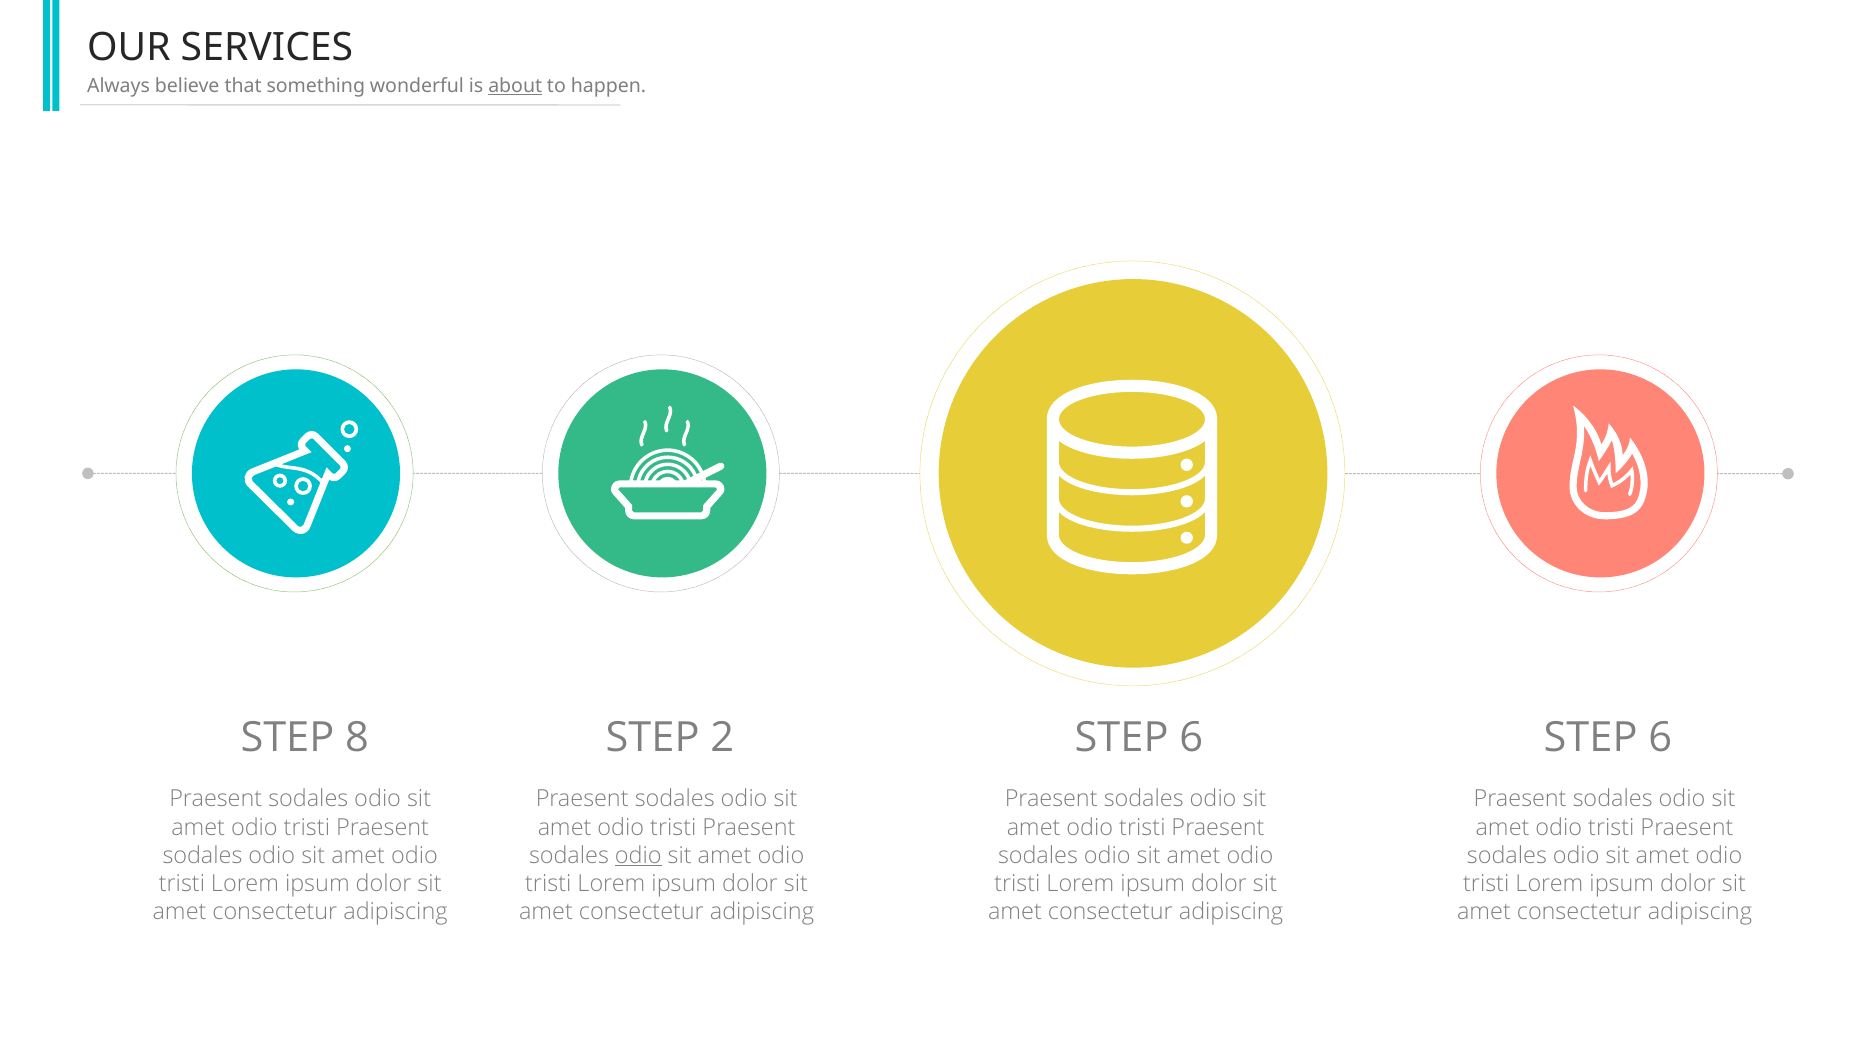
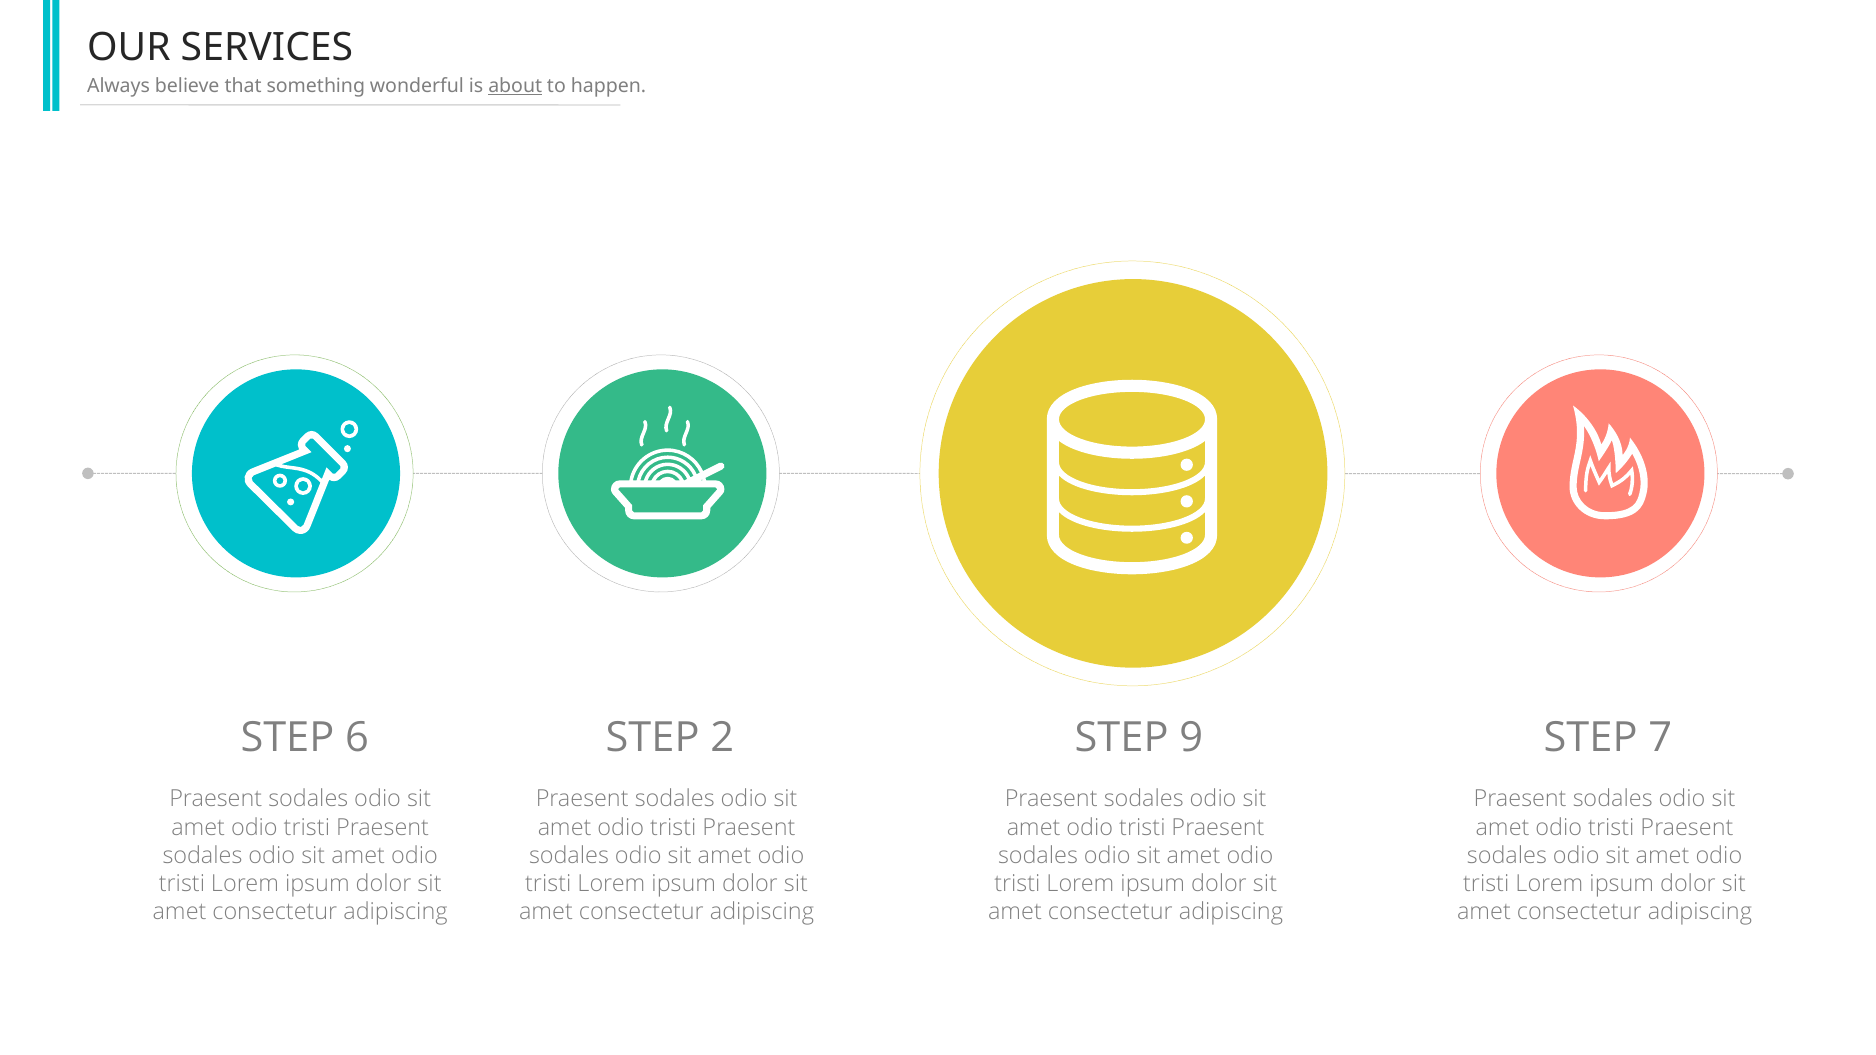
8: 8 -> 6
6 at (1191, 738): 6 -> 9
6 at (1660, 738): 6 -> 7
odio at (638, 856) underline: present -> none
